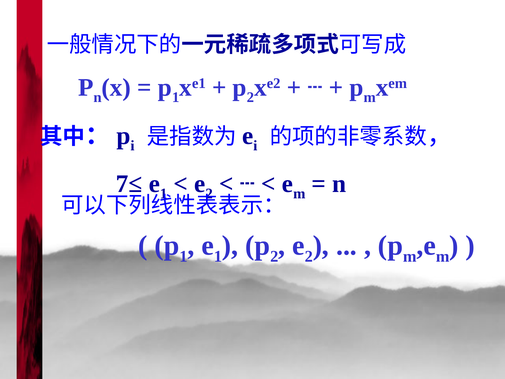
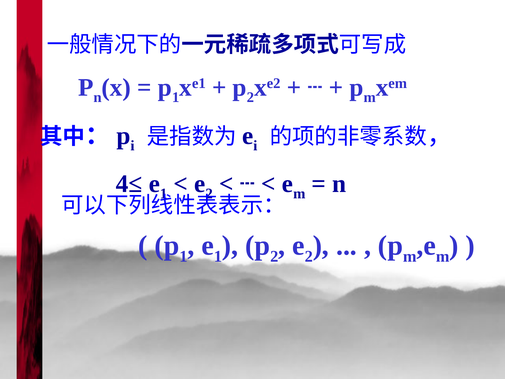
7≤: 7≤ -> 4≤
